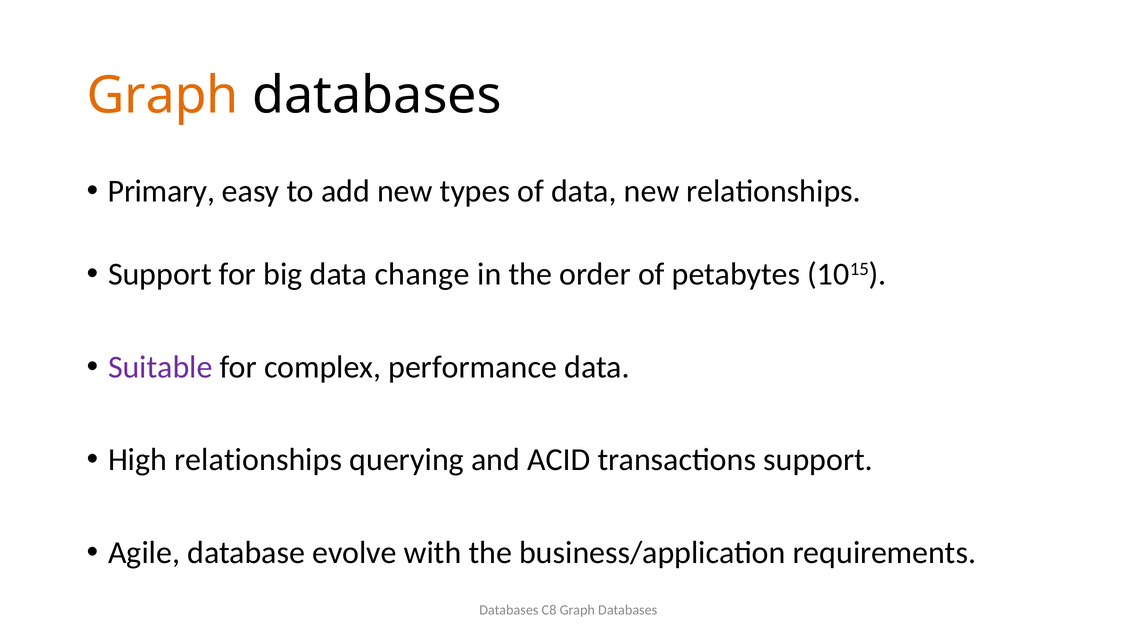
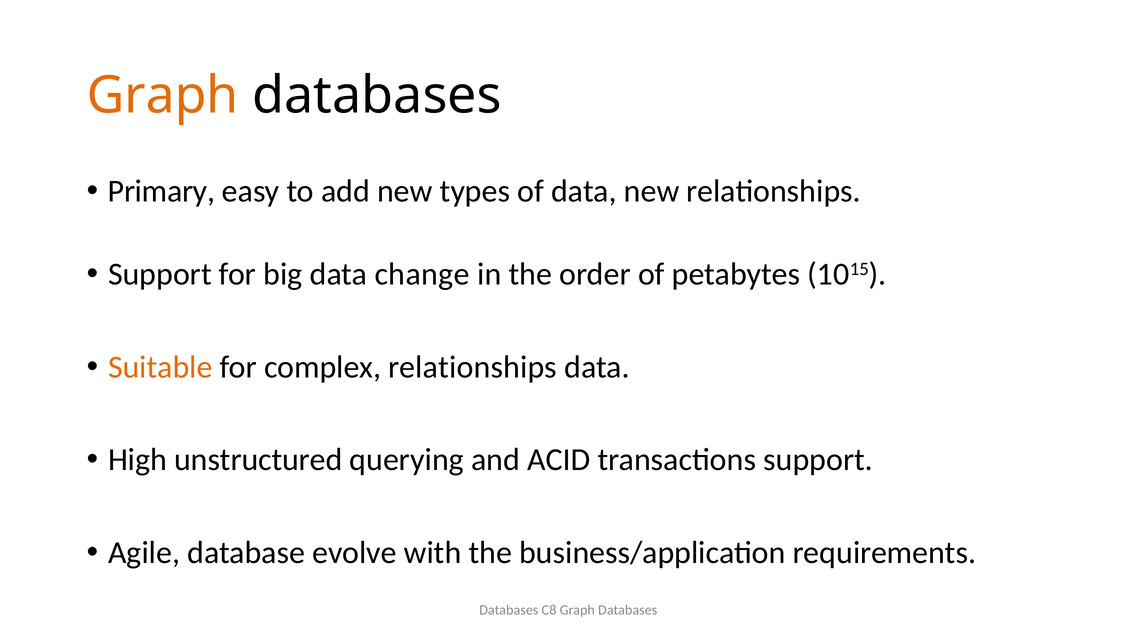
Suitable colour: purple -> orange
complex performance: performance -> relationships
High relationships: relationships -> unstructured
